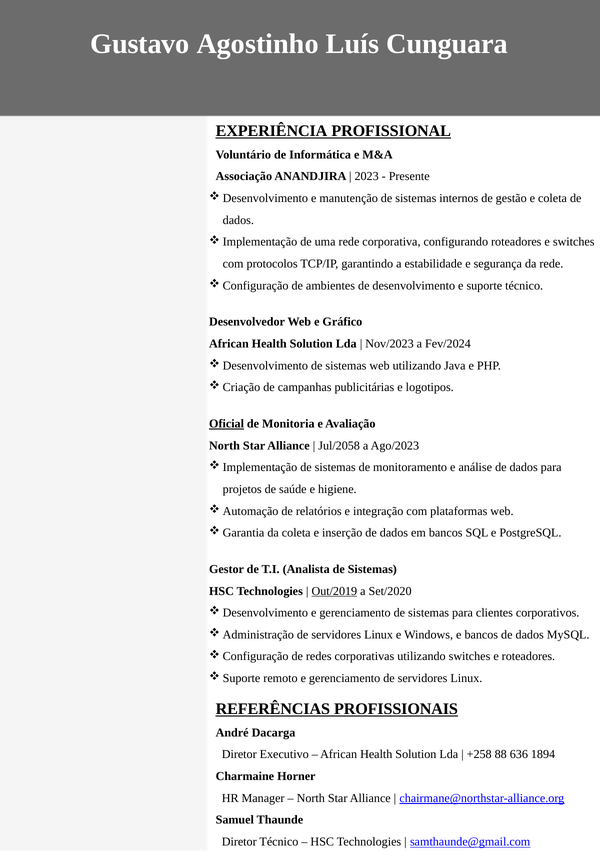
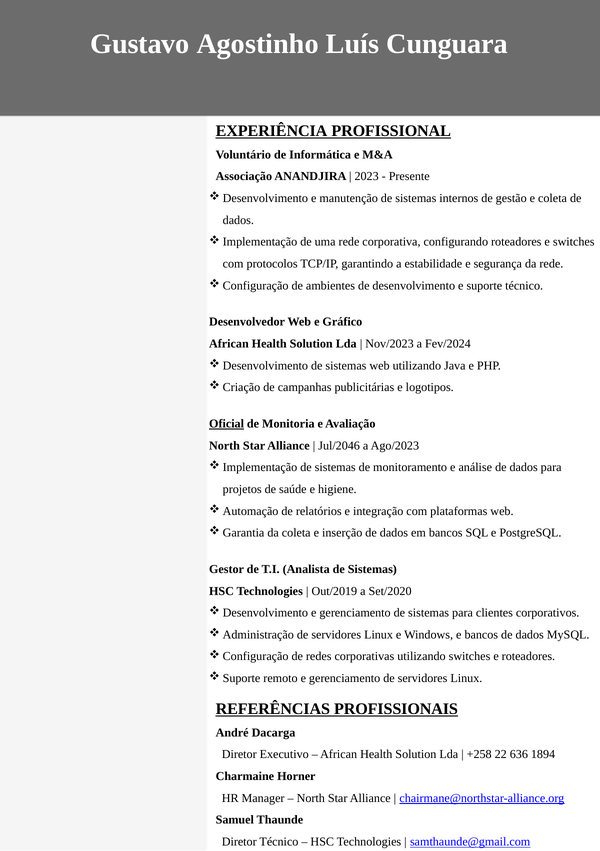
Jul/2058: Jul/2058 -> Jul/2046
Out/2019 underline: present -> none
88: 88 -> 22
